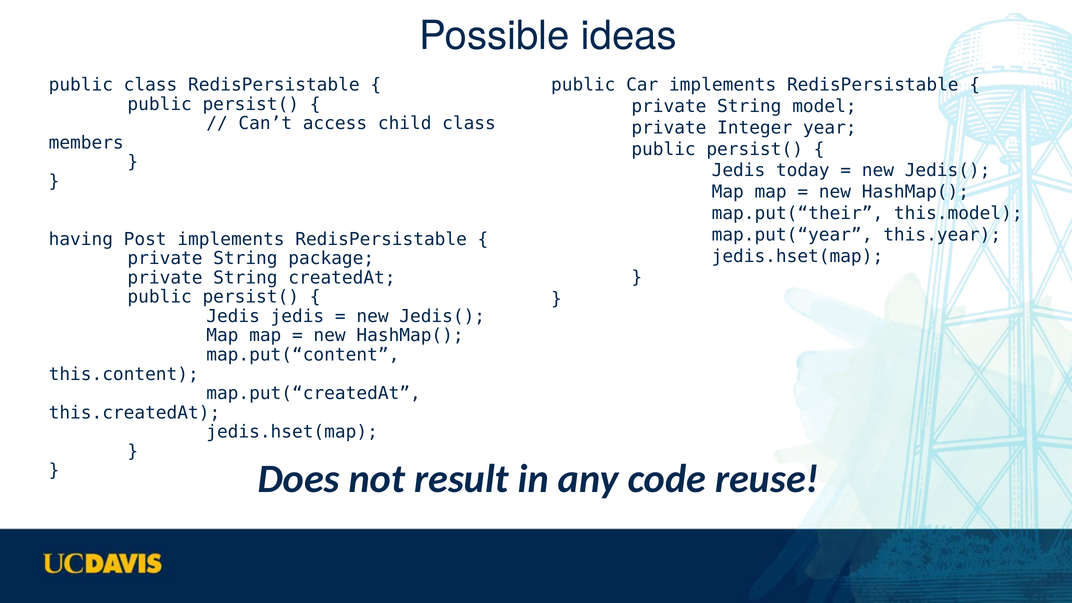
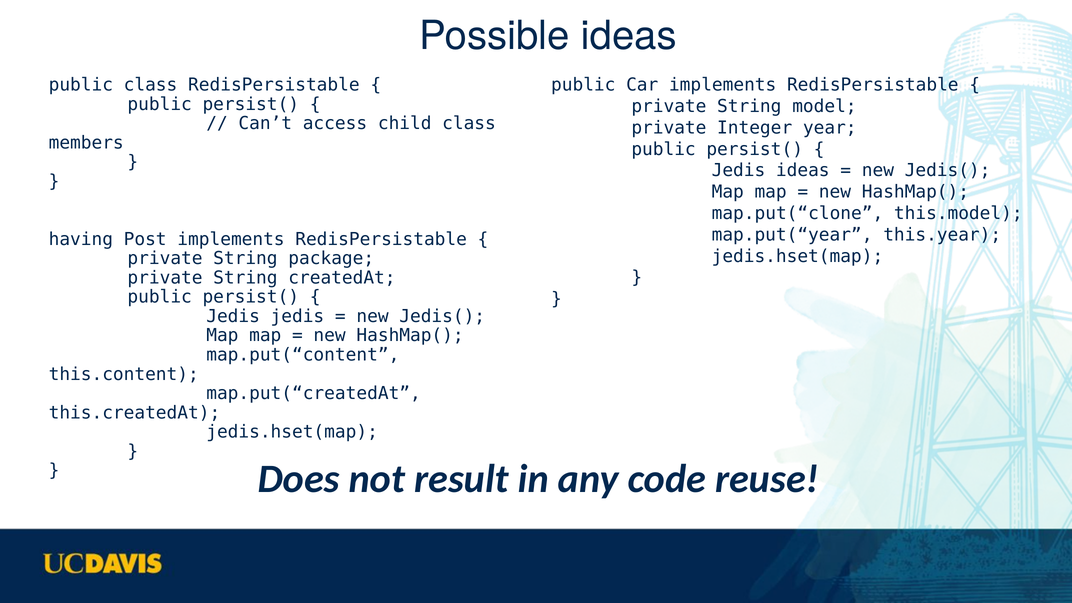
Jedis today: today -> ideas
map.put(“their: map.put(“their -> map.put(“clone
